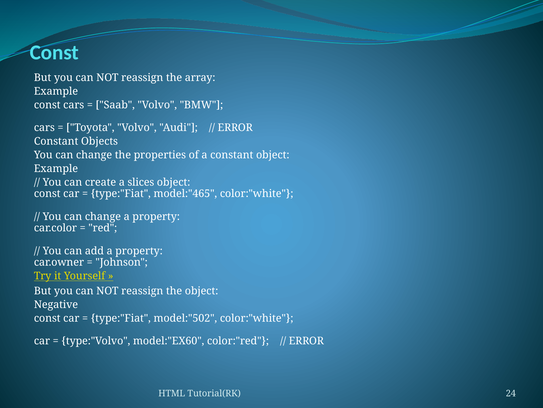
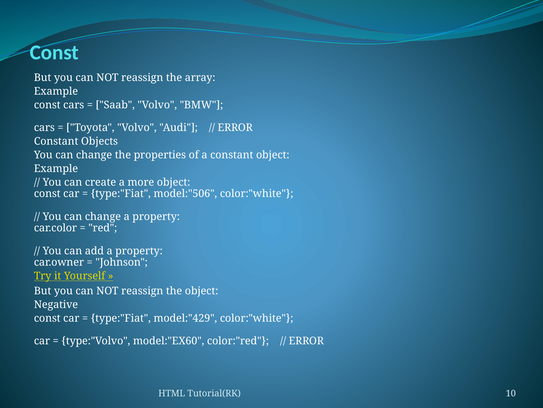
slices: slices -> more
model:"465: model:"465 -> model:"506
model:"502: model:"502 -> model:"429
24: 24 -> 10
